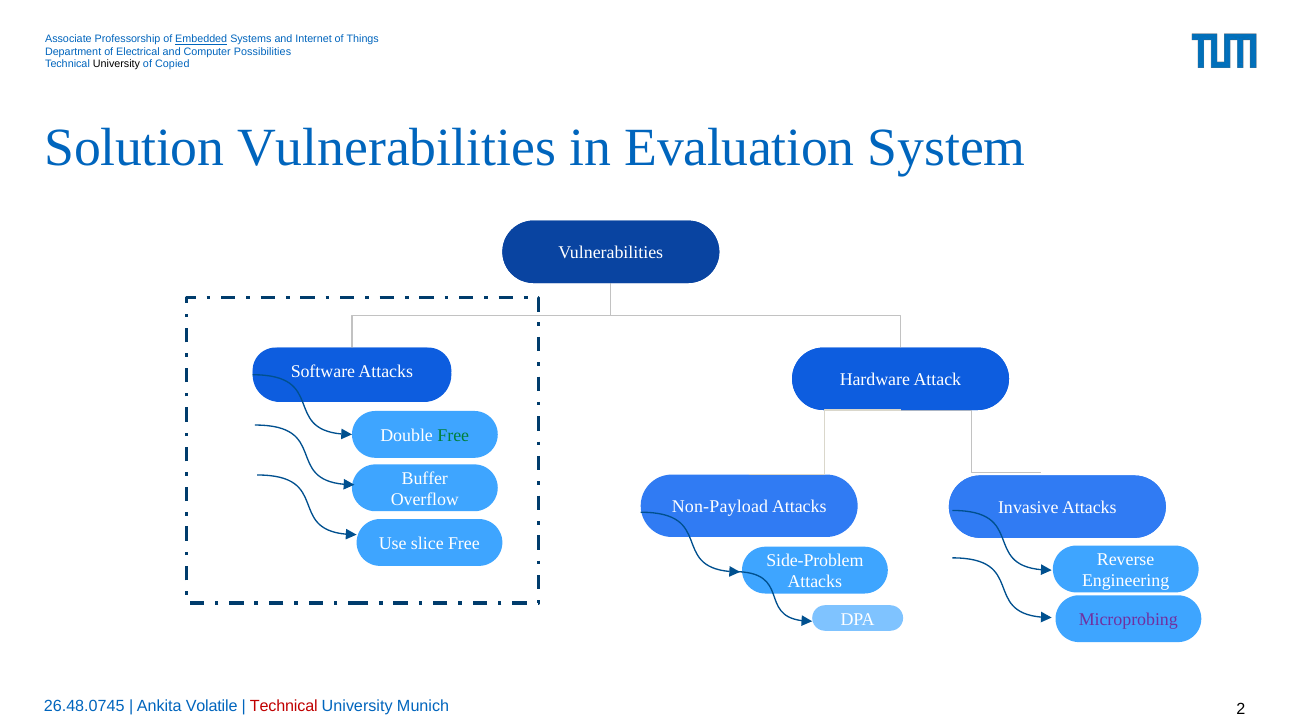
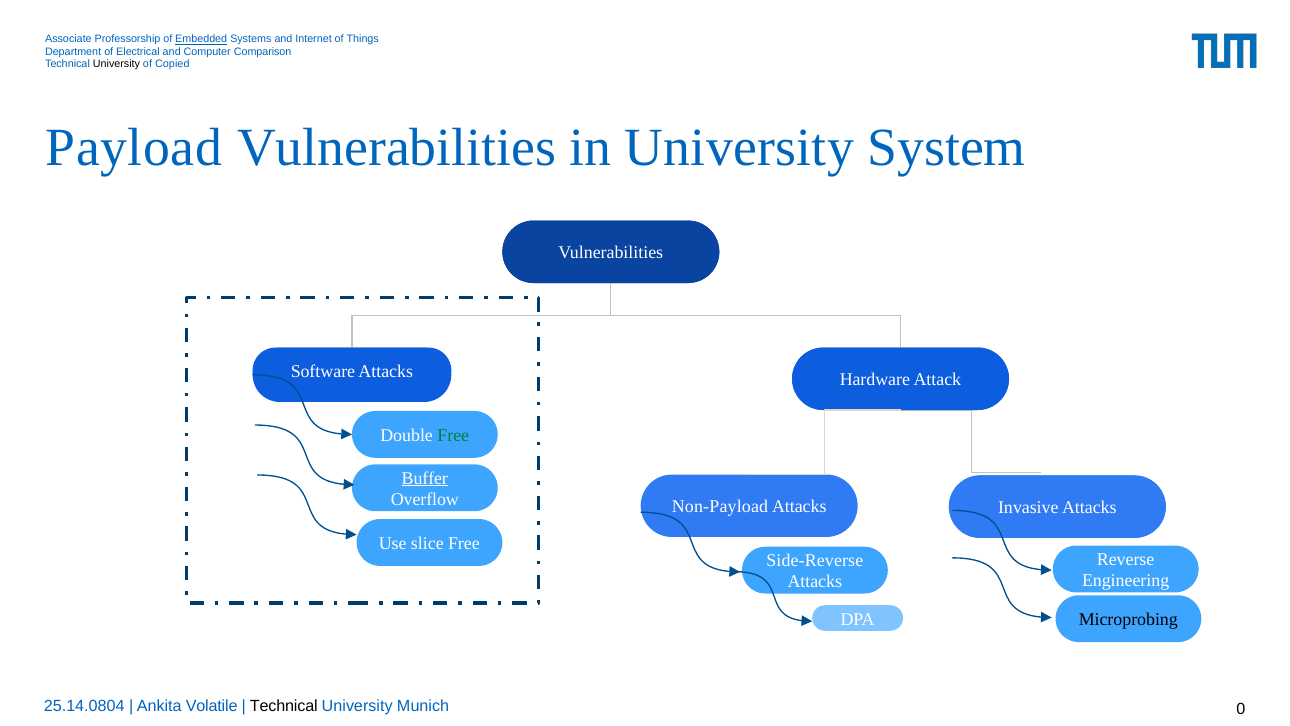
Possibilities: Possibilities -> Comparison
Solution: Solution -> Payload
in Evaluation: Evaluation -> University
Buffer underline: none -> present
Side-Problem: Side-Problem -> Side-Reverse
Microprobing colour: purple -> black
26.48.0745: 26.48.0745 -> 25.14.0804
Technical at (284, 705) colour: red -> black
2: 2 -> 0
